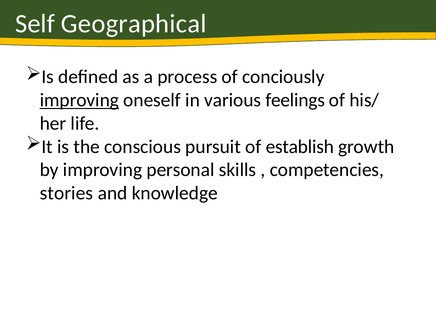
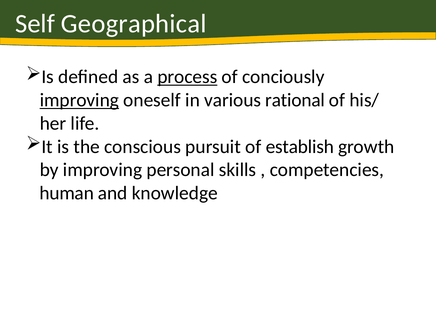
process underline: none -> present
feelings: feelings -> rational
stories: stories -> human
